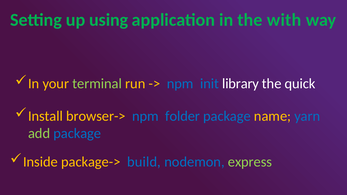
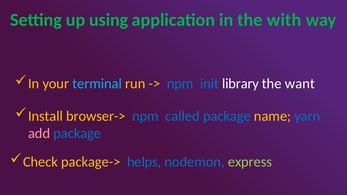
terminal colour: light green -> light blue
quick: quick -> want
folder: folder -> called
add colour: light green -> pink
Inside: Inside -> Check
build: build -> helps
